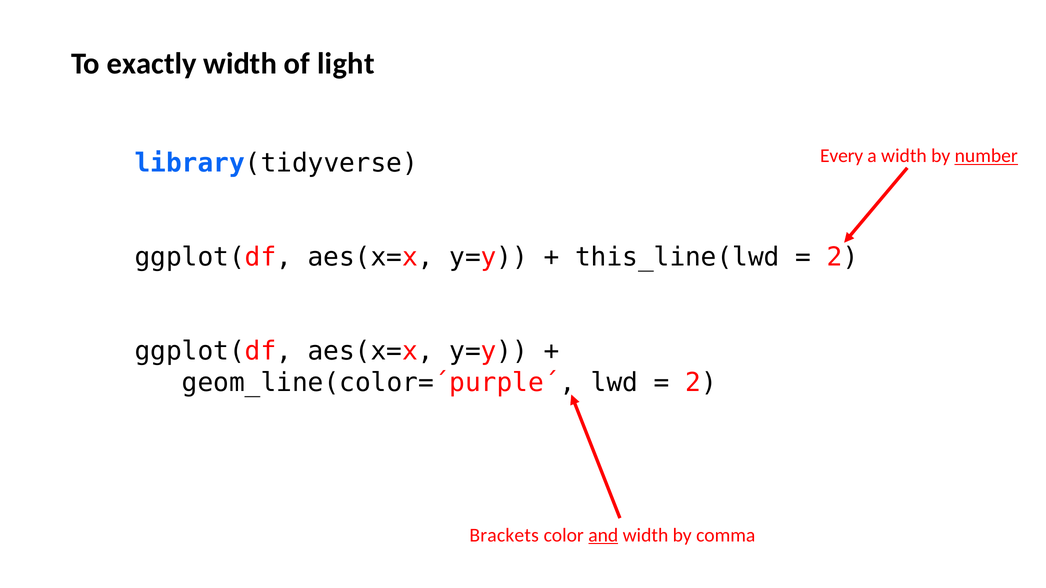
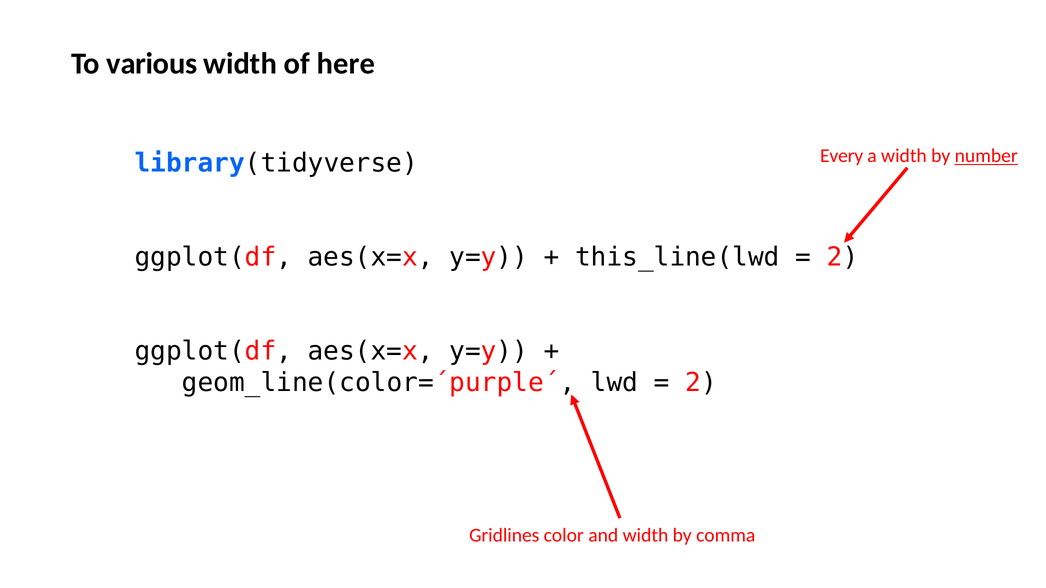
exactly: exactly -> various
light: light -> here
Brackets: Brackets -> Gridlines
and underline: present -> none
